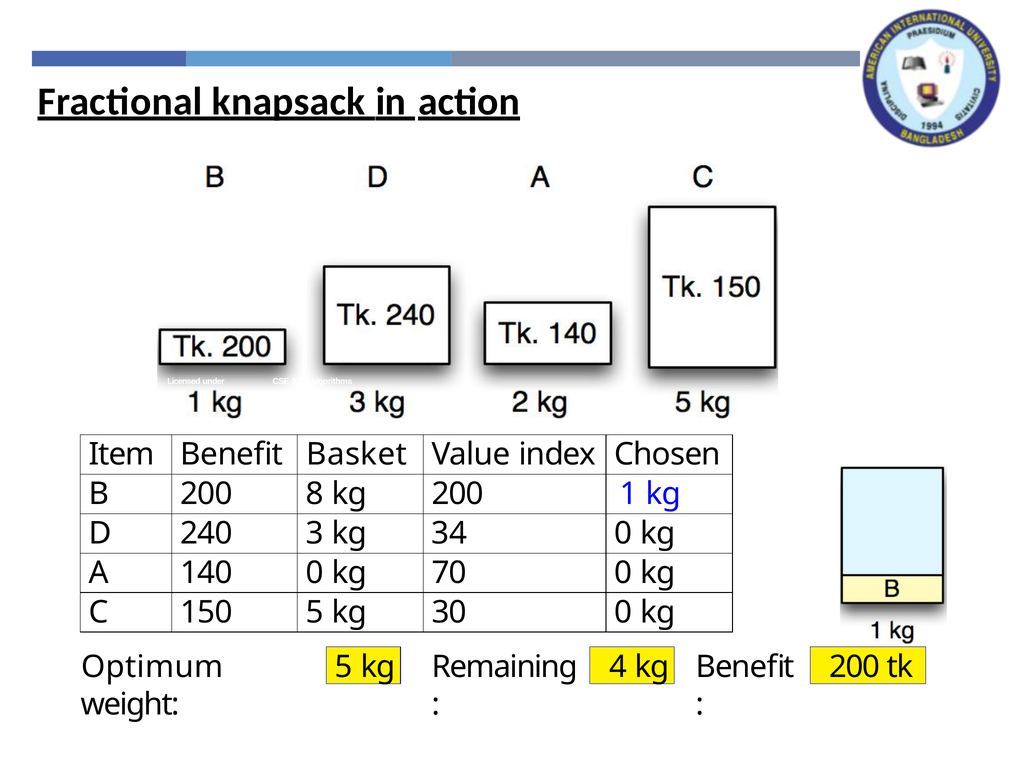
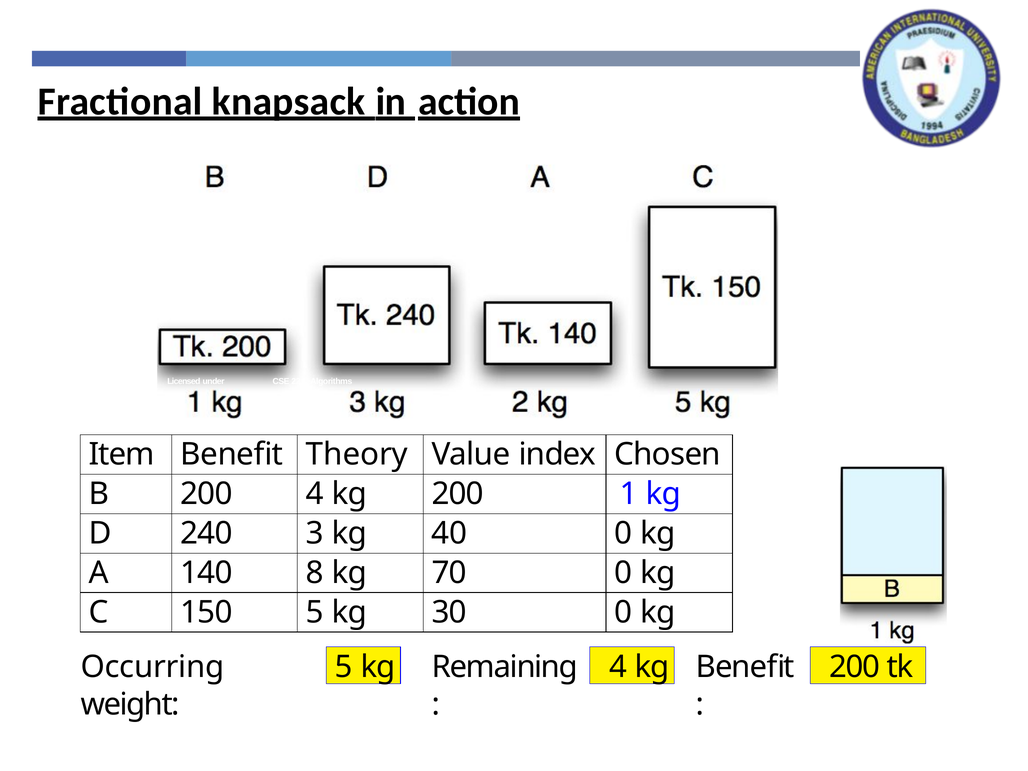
Basket: Basket -> Theory
200 8: 8 -> 4
34: 34 -> 40
140 0: 0 -> 8
Optimum: Optimum -> Occurring
